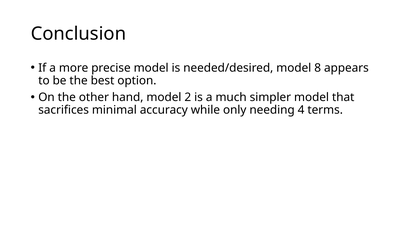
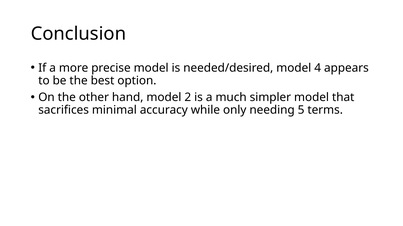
8: 8 -> 4
4: 4 -> 5
